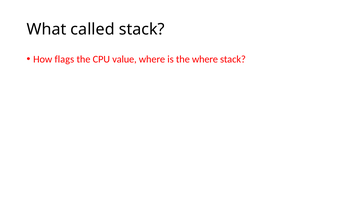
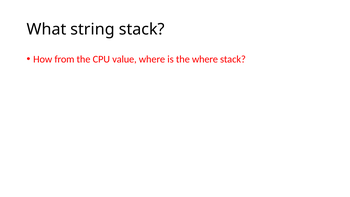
called: called -> string
flags: flags -> from
